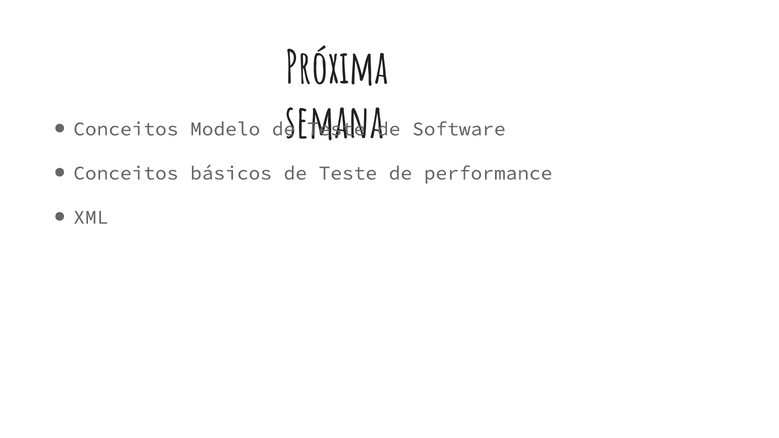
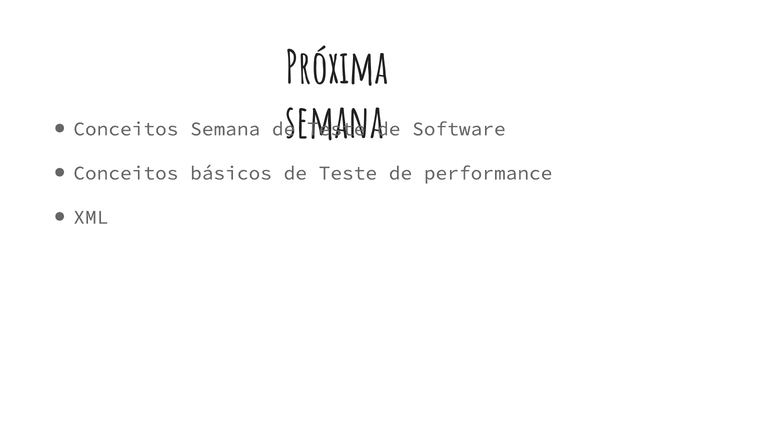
Conceitos Modelo: Modelo -> Semana
